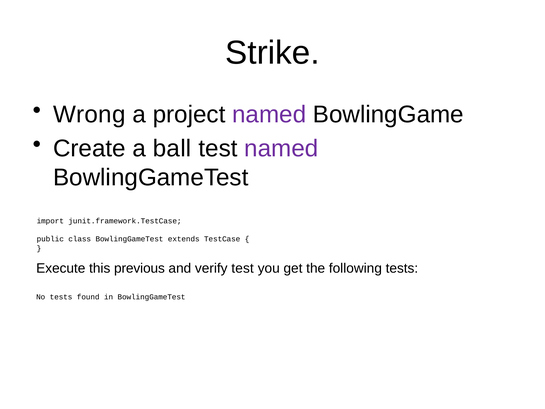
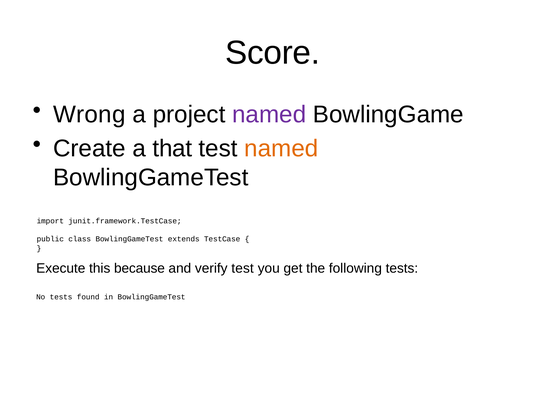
Strike: Strike -> Score
ball: ball -> that
named at (281, 148) colour: purple -> orange
previous: previous -> because
